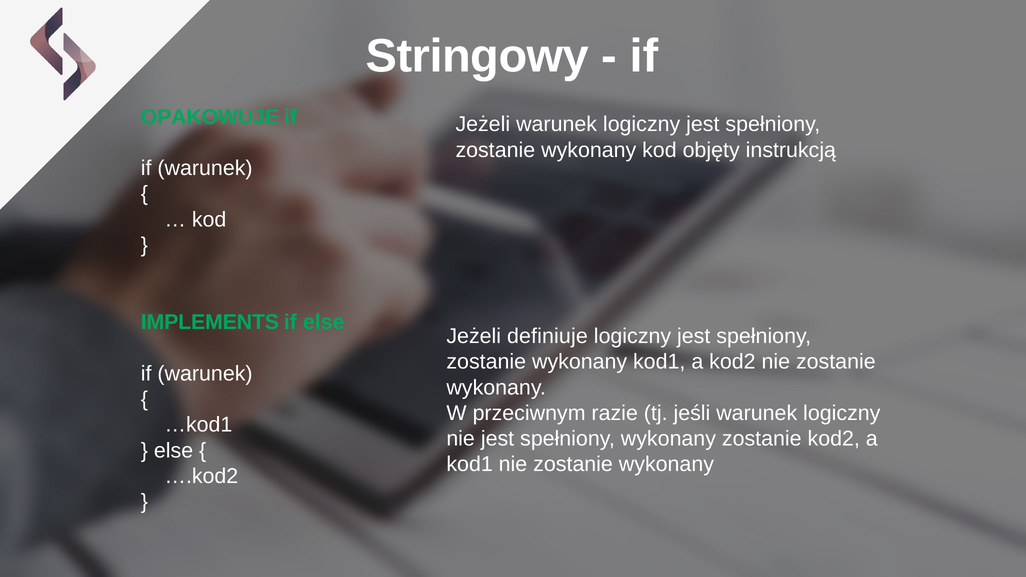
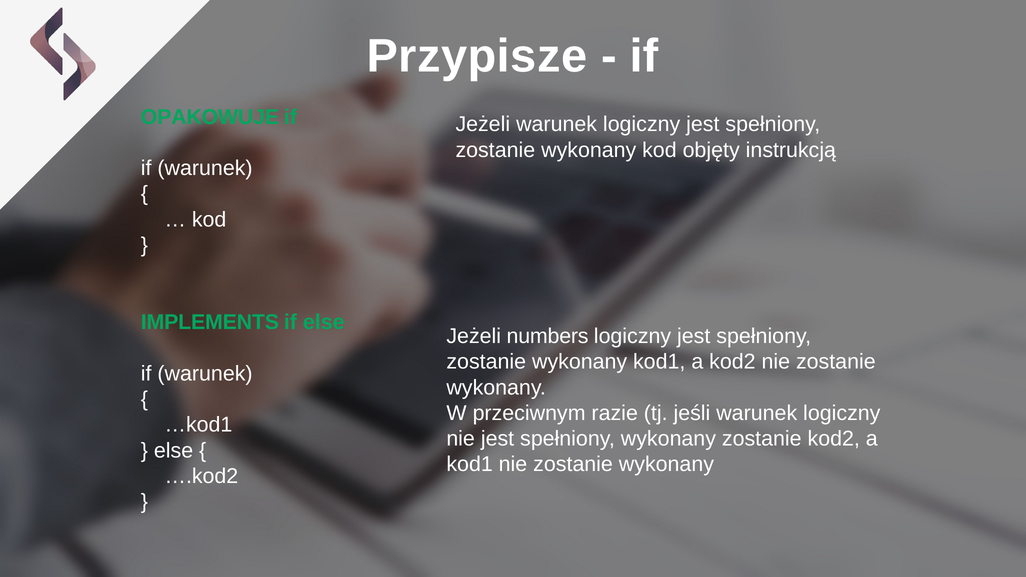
Stringowy: Stringowy -> Przypisze
definiuje: definiuje -> numbers
